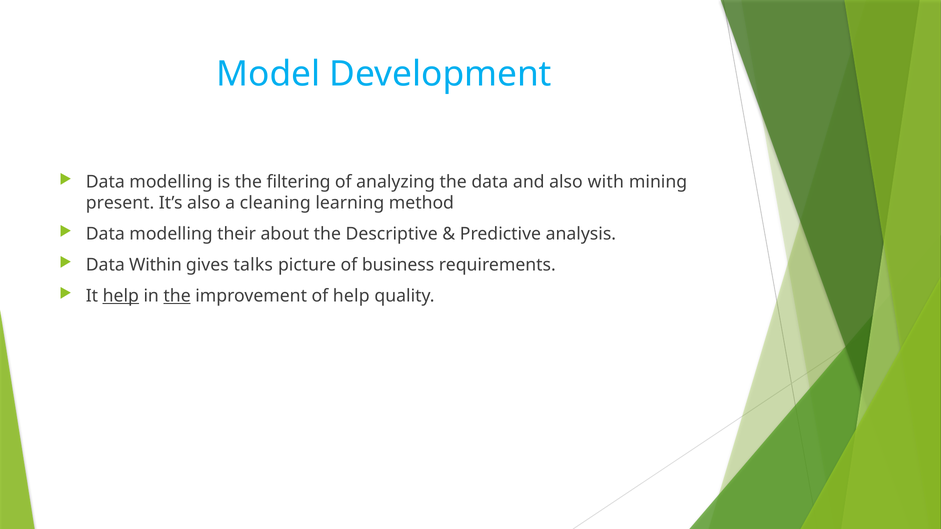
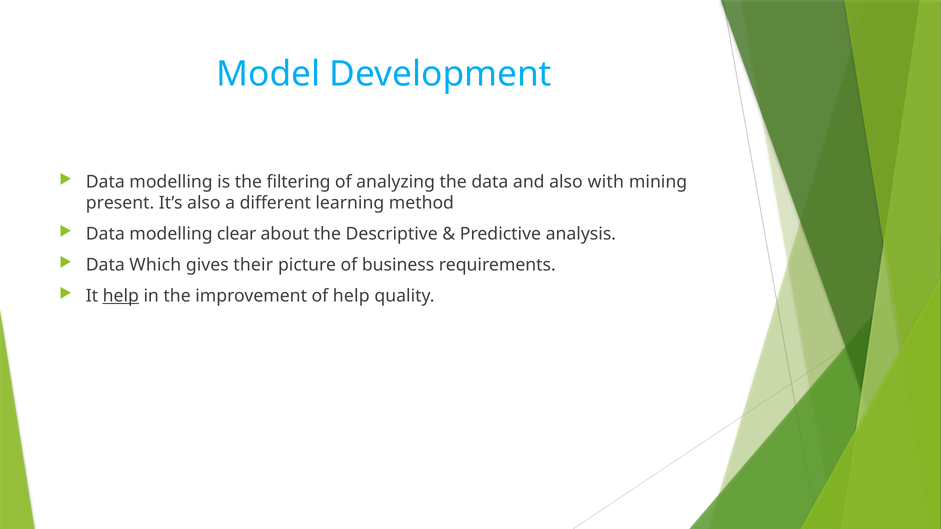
cleaning: cleaning -> different
their: their -> clear
Within: Within -> Which
talks: talks -> their
the at (177, 296) underline: present -> none
